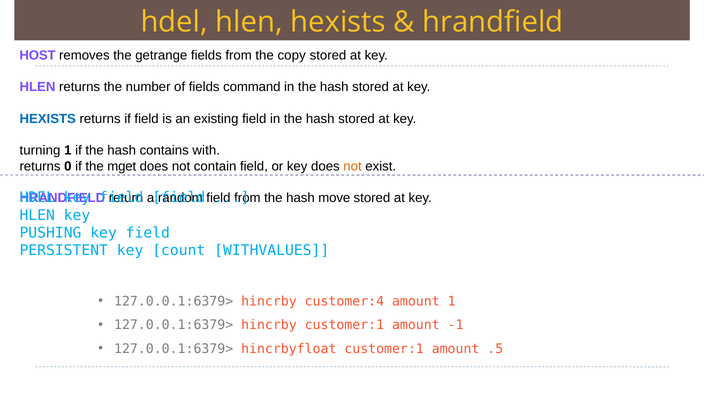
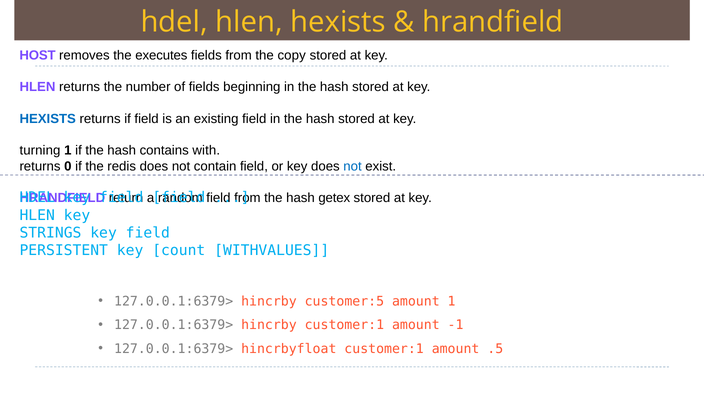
getrange: getrange -> executes
command: command -> beginning
mget: mget -> redis
not at (353, 166) colour: orange -> blue
move: move -> getex
PUSHING: PUSHING -> STRINGS
customer:4: customer:4 -> customer:5
